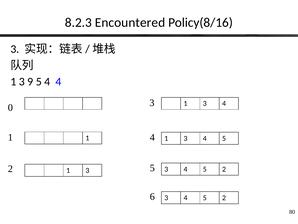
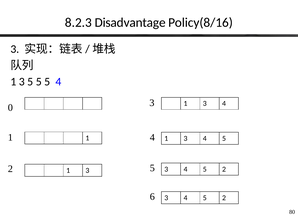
Encountered: Encountered -> Disadvantage
3 9: 9 -> 5
4 at (47, 81): 4 -> 5
